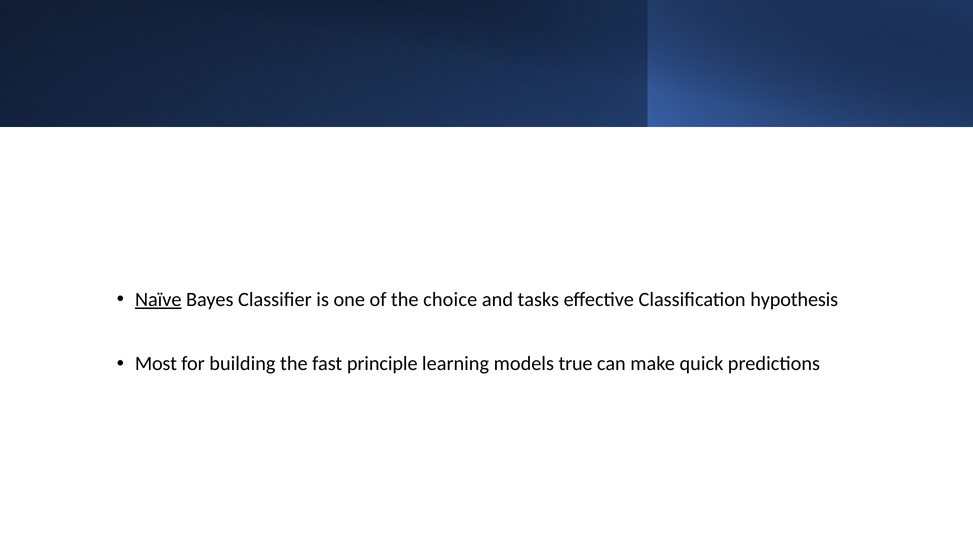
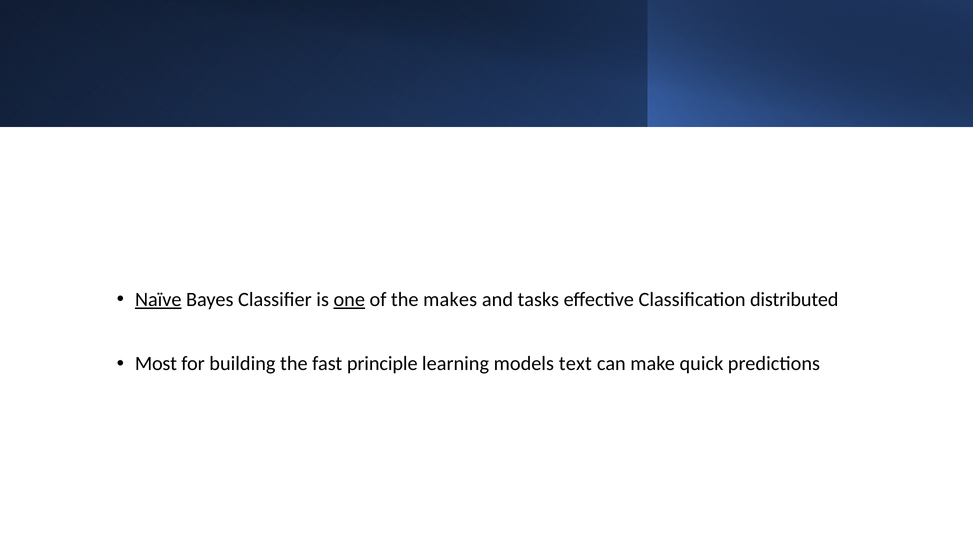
one underline: none -> present
choice: choice -> makes
hypothesis: hypothesis -> distributed
true: true -> text
